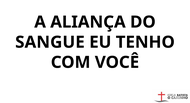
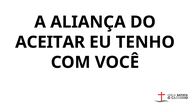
SANGUE: SANGUE -> ACEITAR
